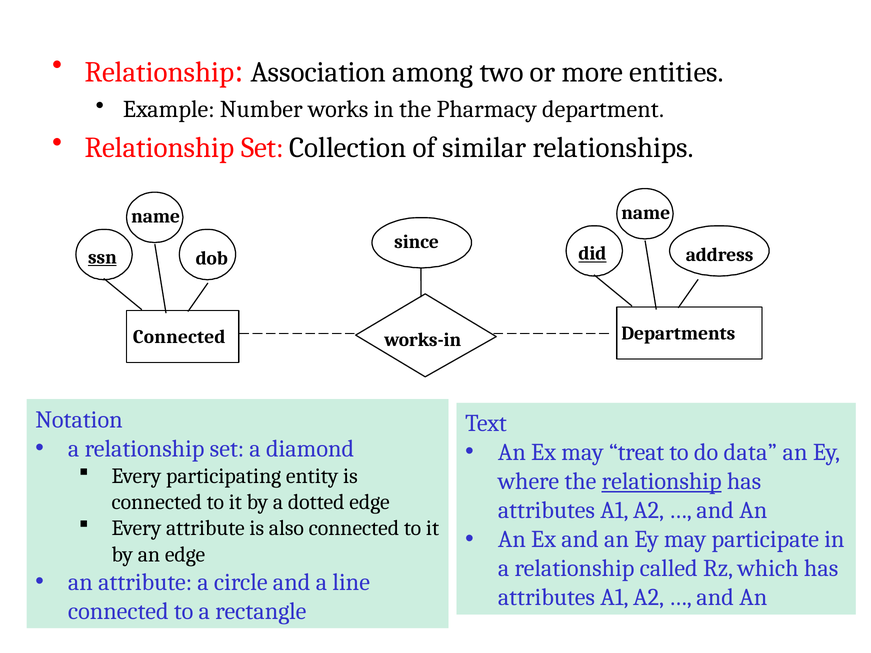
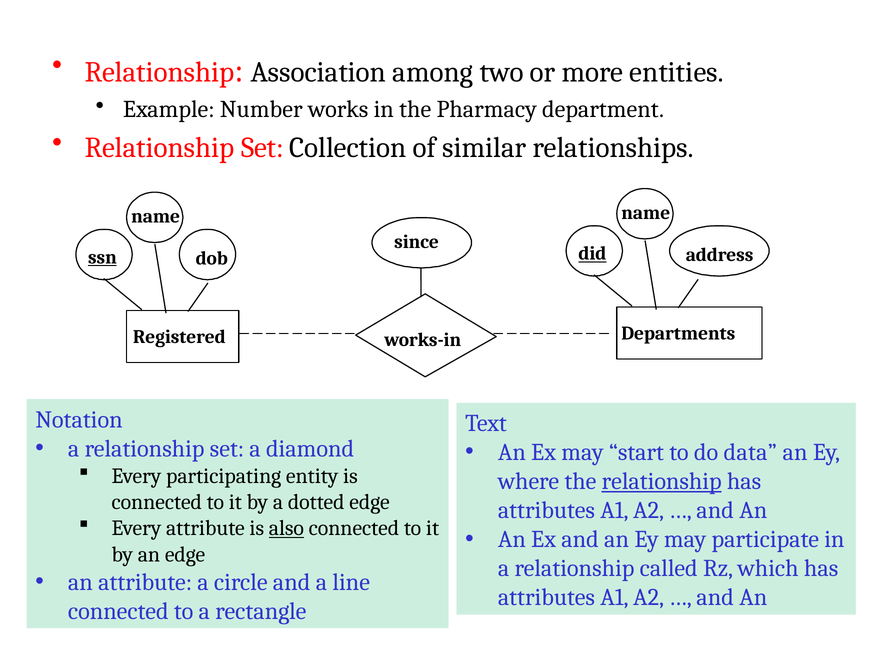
Connected at (179, 337): Connected -> Registered
treat: treat -> start
also underline: none -> present
